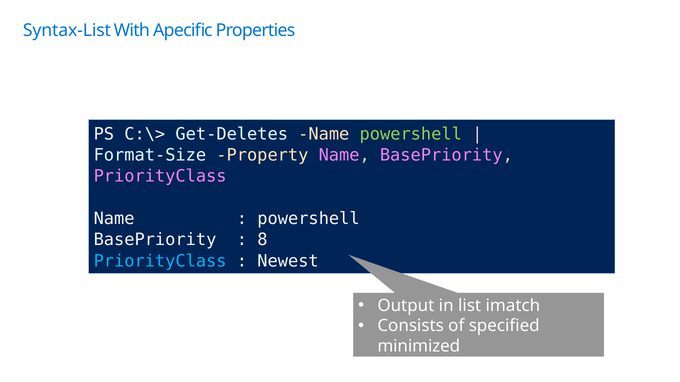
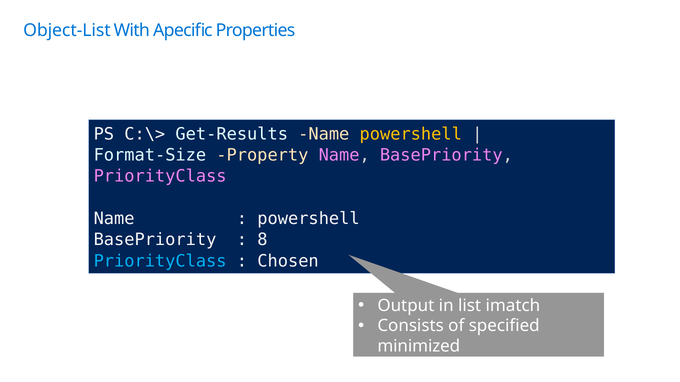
Syntax-List: Syntax-List -> Object-List
Get-Deletes: Get-Deletes -> Get-Results
powershell at (411, 134) colour: light green -> yellow
Newest: Newest -> Chosen
